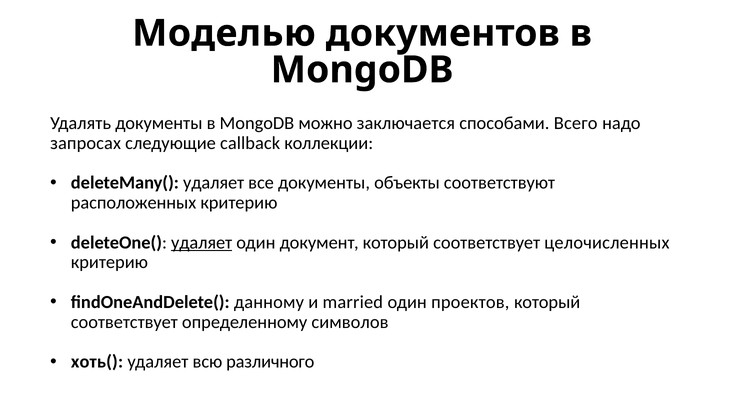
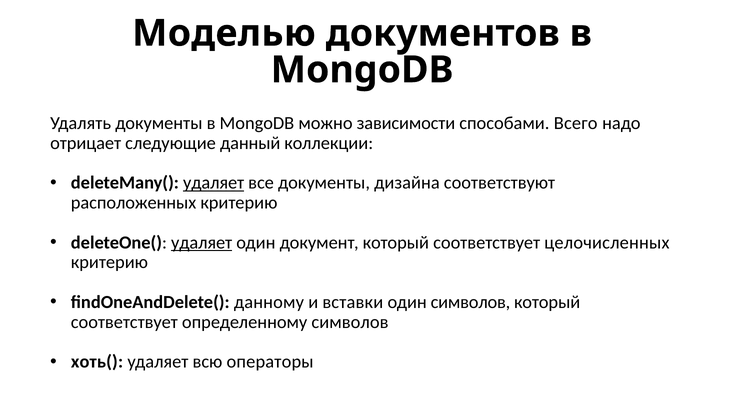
заключается: заключается -> зависимости
запросах: запросах -> отрицает
callback: callback -> данный
удаляет at (214, 183) underline: none -> present
объекты: объекты -> дизайна
married: married -> вставки
один проектов: проектов -> символов
различного: различного -> операторы
